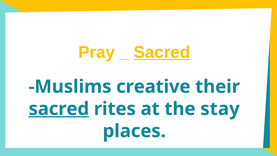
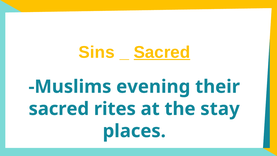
Pray: Pray -> Sins
creative: creative -> evening
sacred at (59, 109) underline: present -> none
